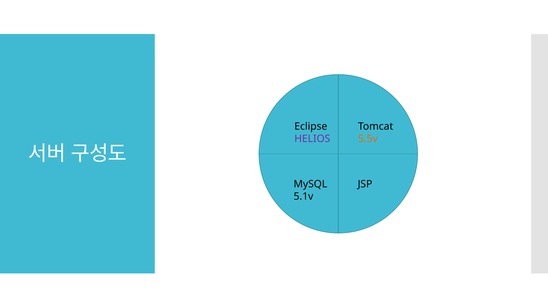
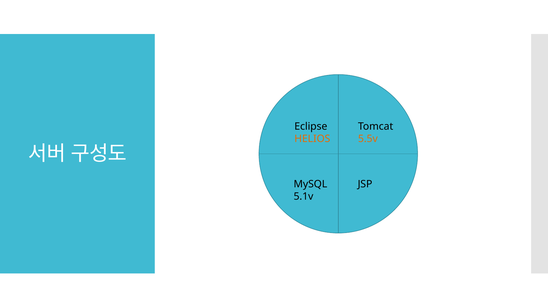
HELIOS colour: purple -> orange
